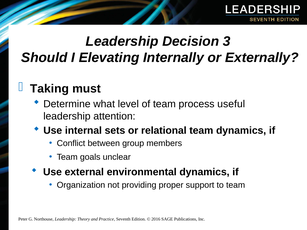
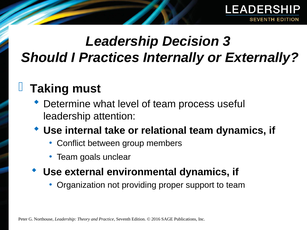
Elevating: Elevating -> Practices
sets: sets -> take
